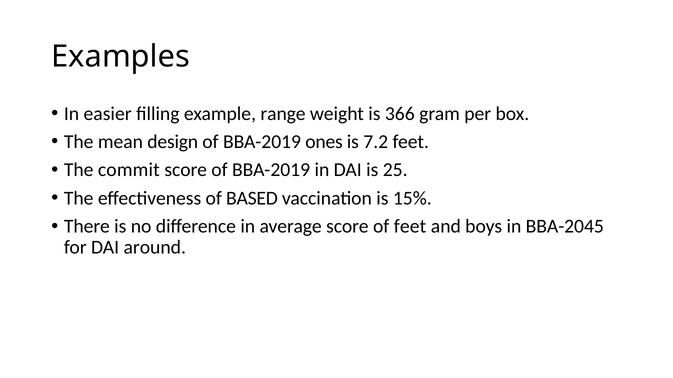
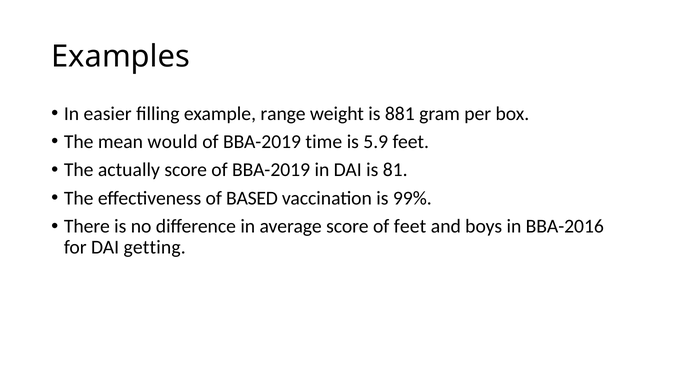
366: 366 -> 881
design: design -> would
ones: ones -> time
7.2: 7.2 -> 5.9
commit: commit -> actually
25: 25 -> 81
15%: 15% -> 99%
BBA-2045: BBA-2045 -> BBA-2016
around: around -> getting
